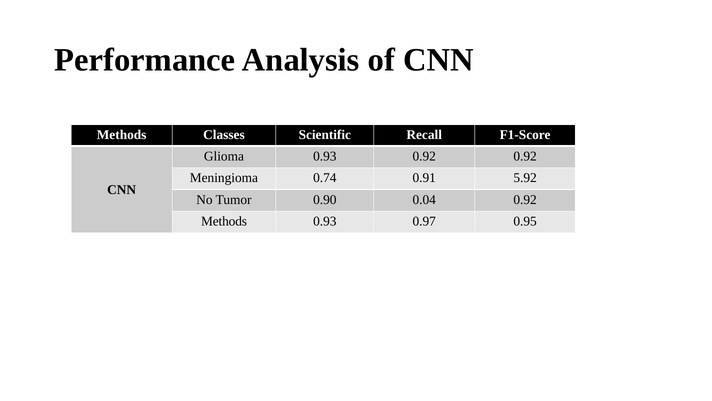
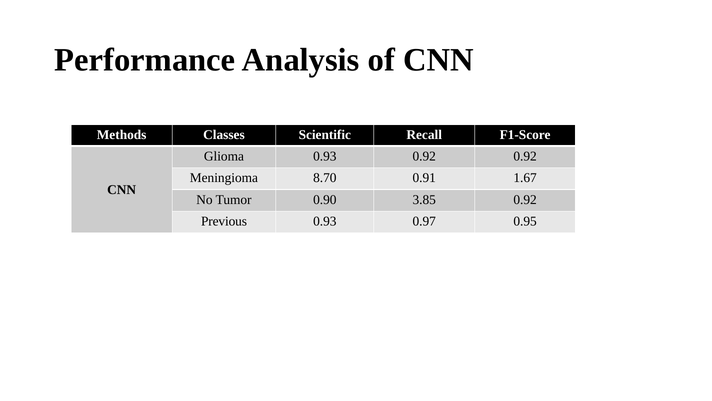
0.74: 0.74 -> 8.70
5.92: 5.92 -> 1.67
0.04: 0.04 -> 3.85
Methods at (224, 221): Methods -> Previous
